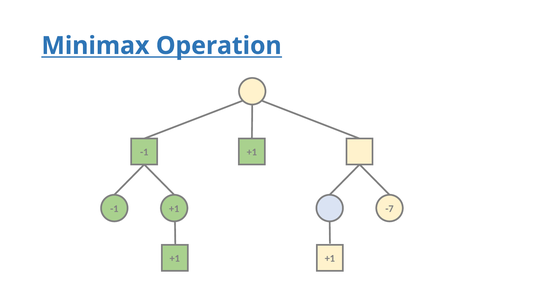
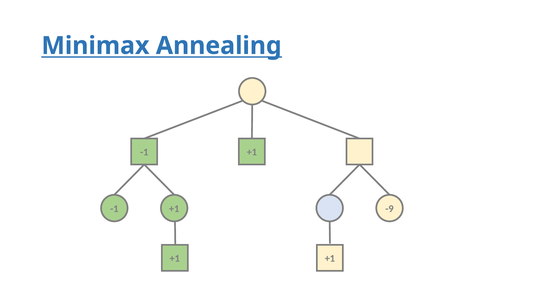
Operation: Operation -> Annealing
-7: -7 -> -9
